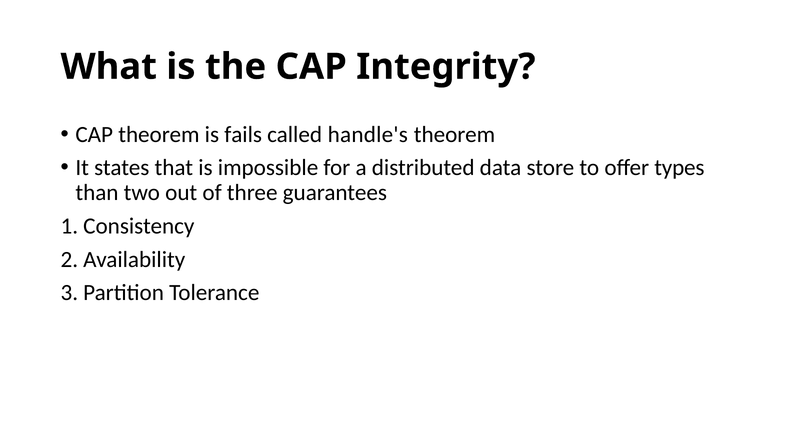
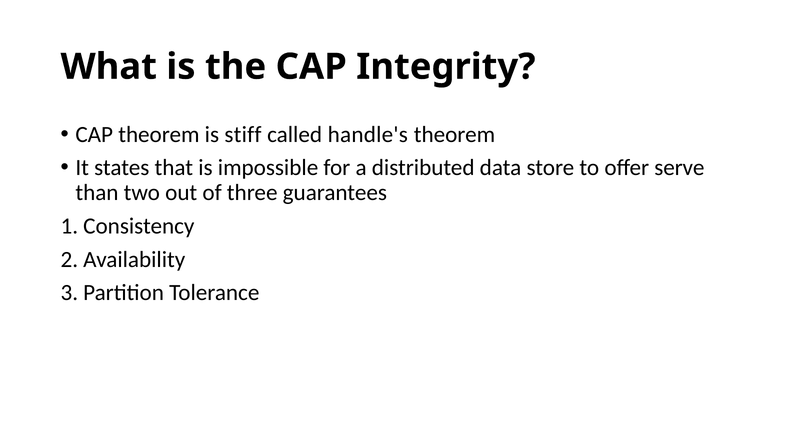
fails: fails -> stiff
types: types -> serve
